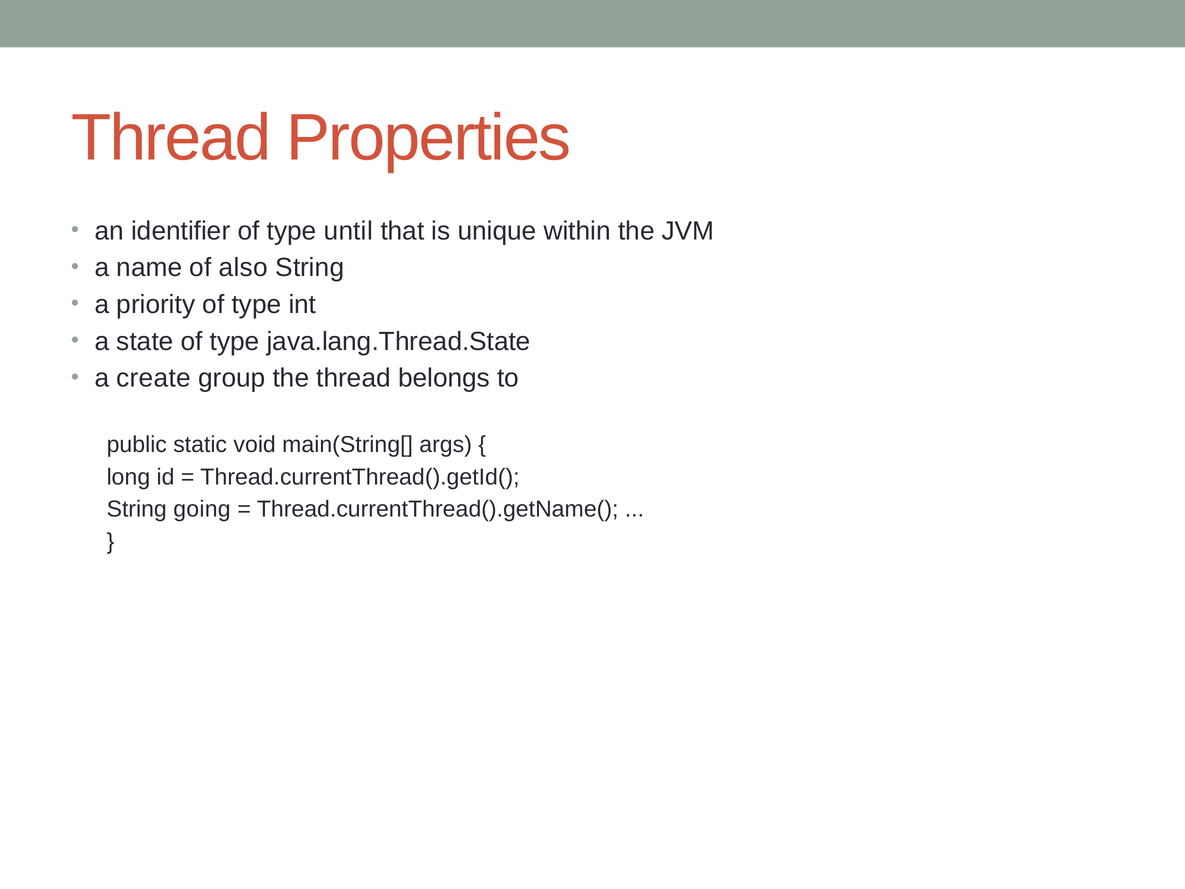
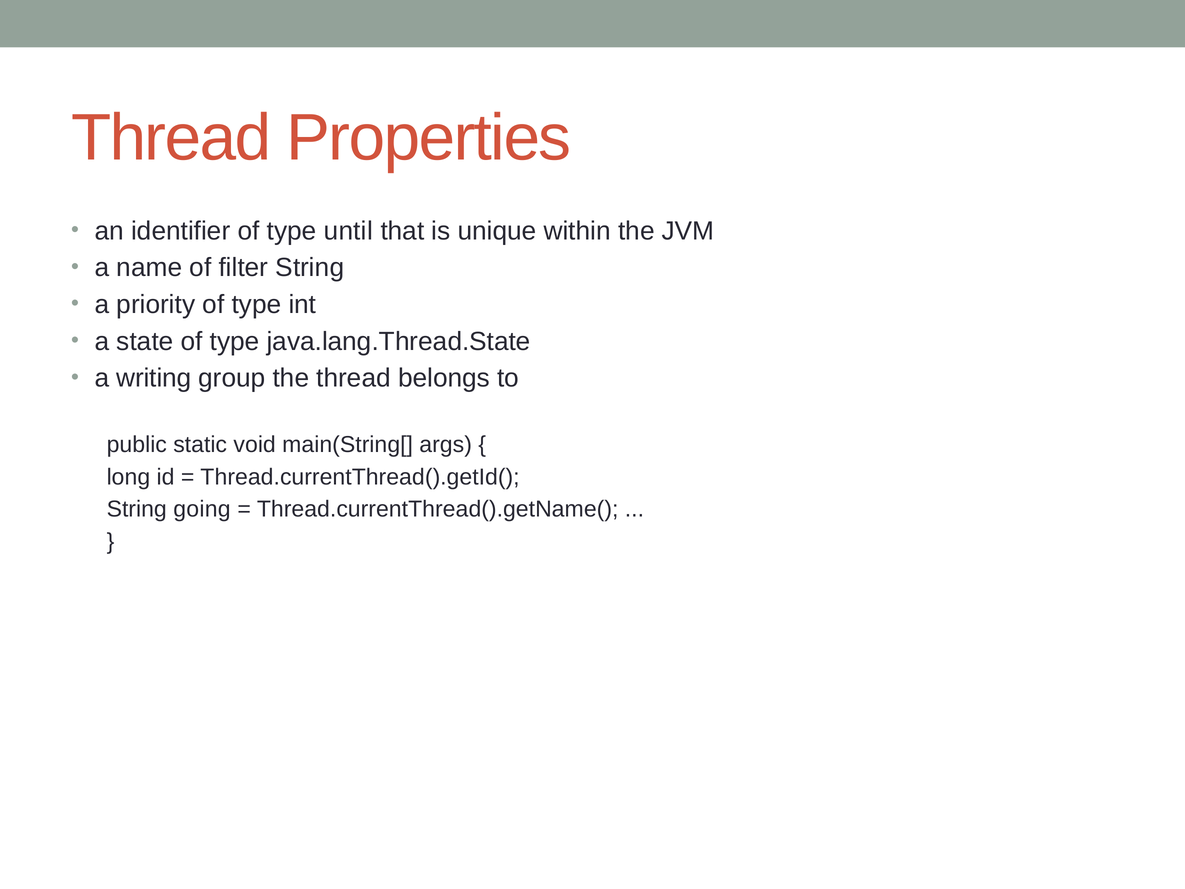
also: also -> filter
create: create -> writing
